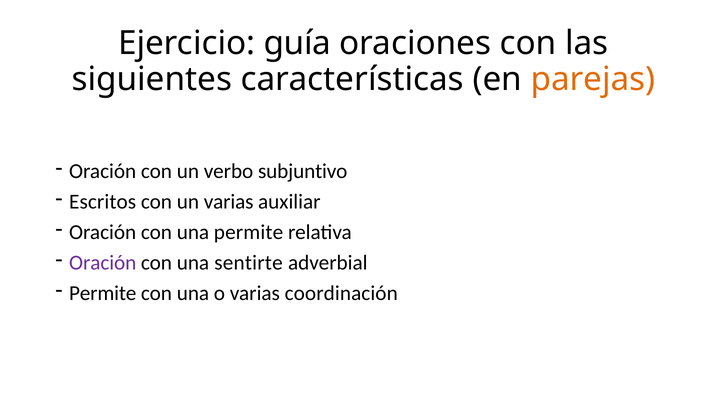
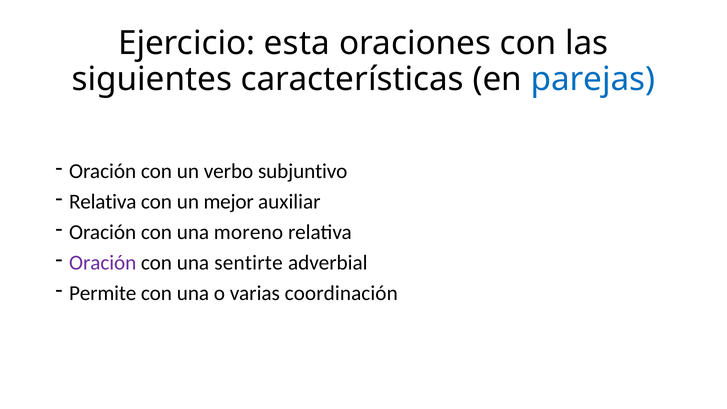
guía: guía -> esta
parejas colour: orange -> blue
Escritos at (103, 202): Escritos -> Relativa
un varias: varias -> mejor
una permite: permite -> moreno
